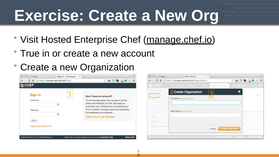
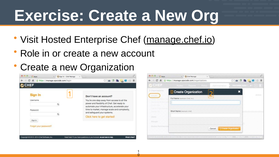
True: True -> Role
